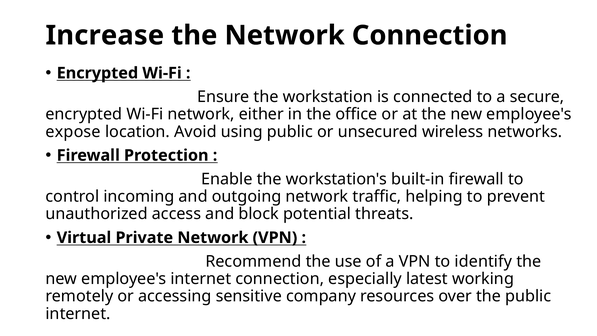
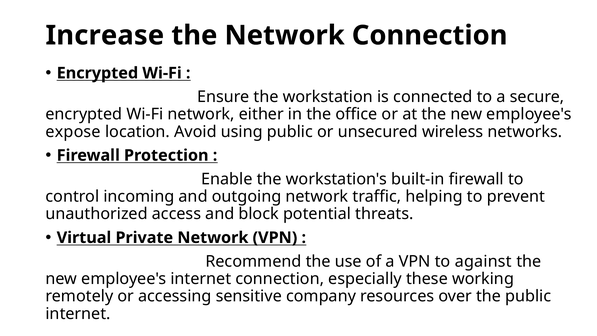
identify: identify -> against
latest: latest -> these
